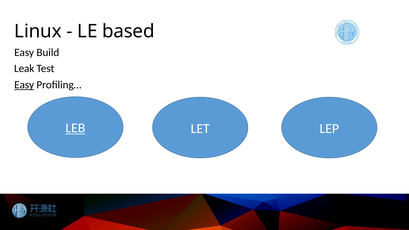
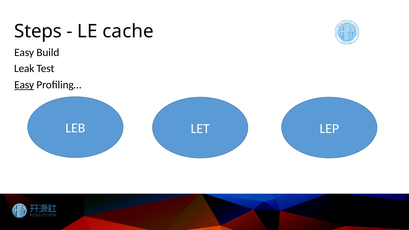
Linux: Linux -> Steps
based: based -> cache
LEB underline: present -> none
